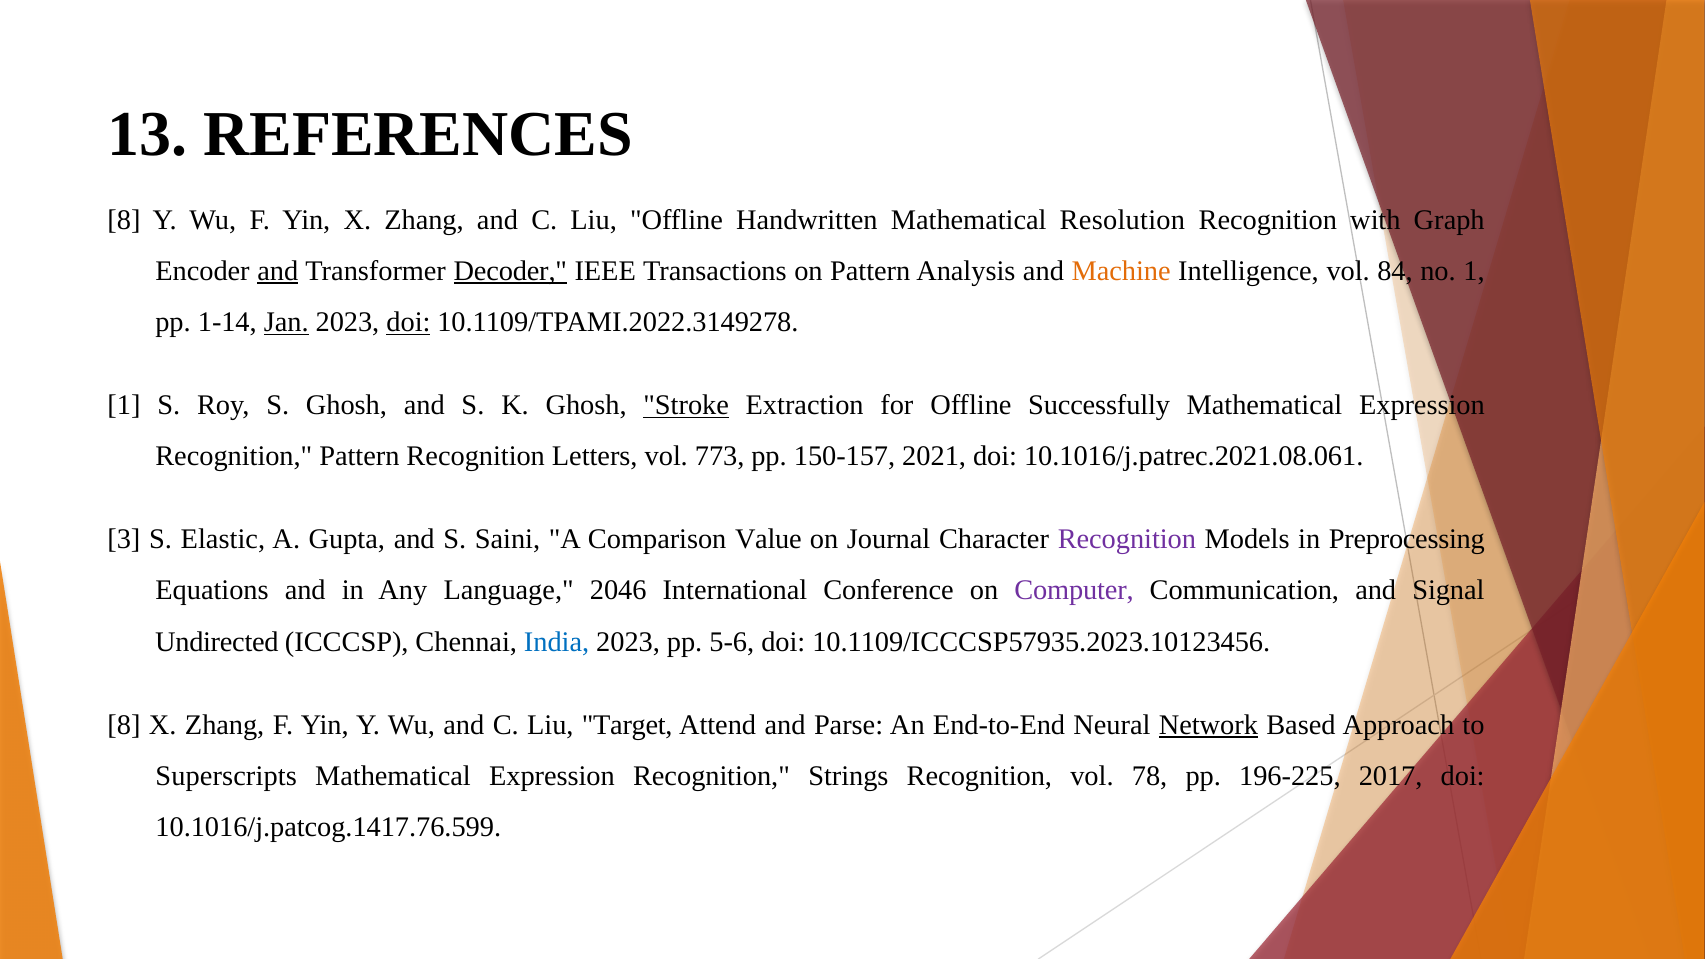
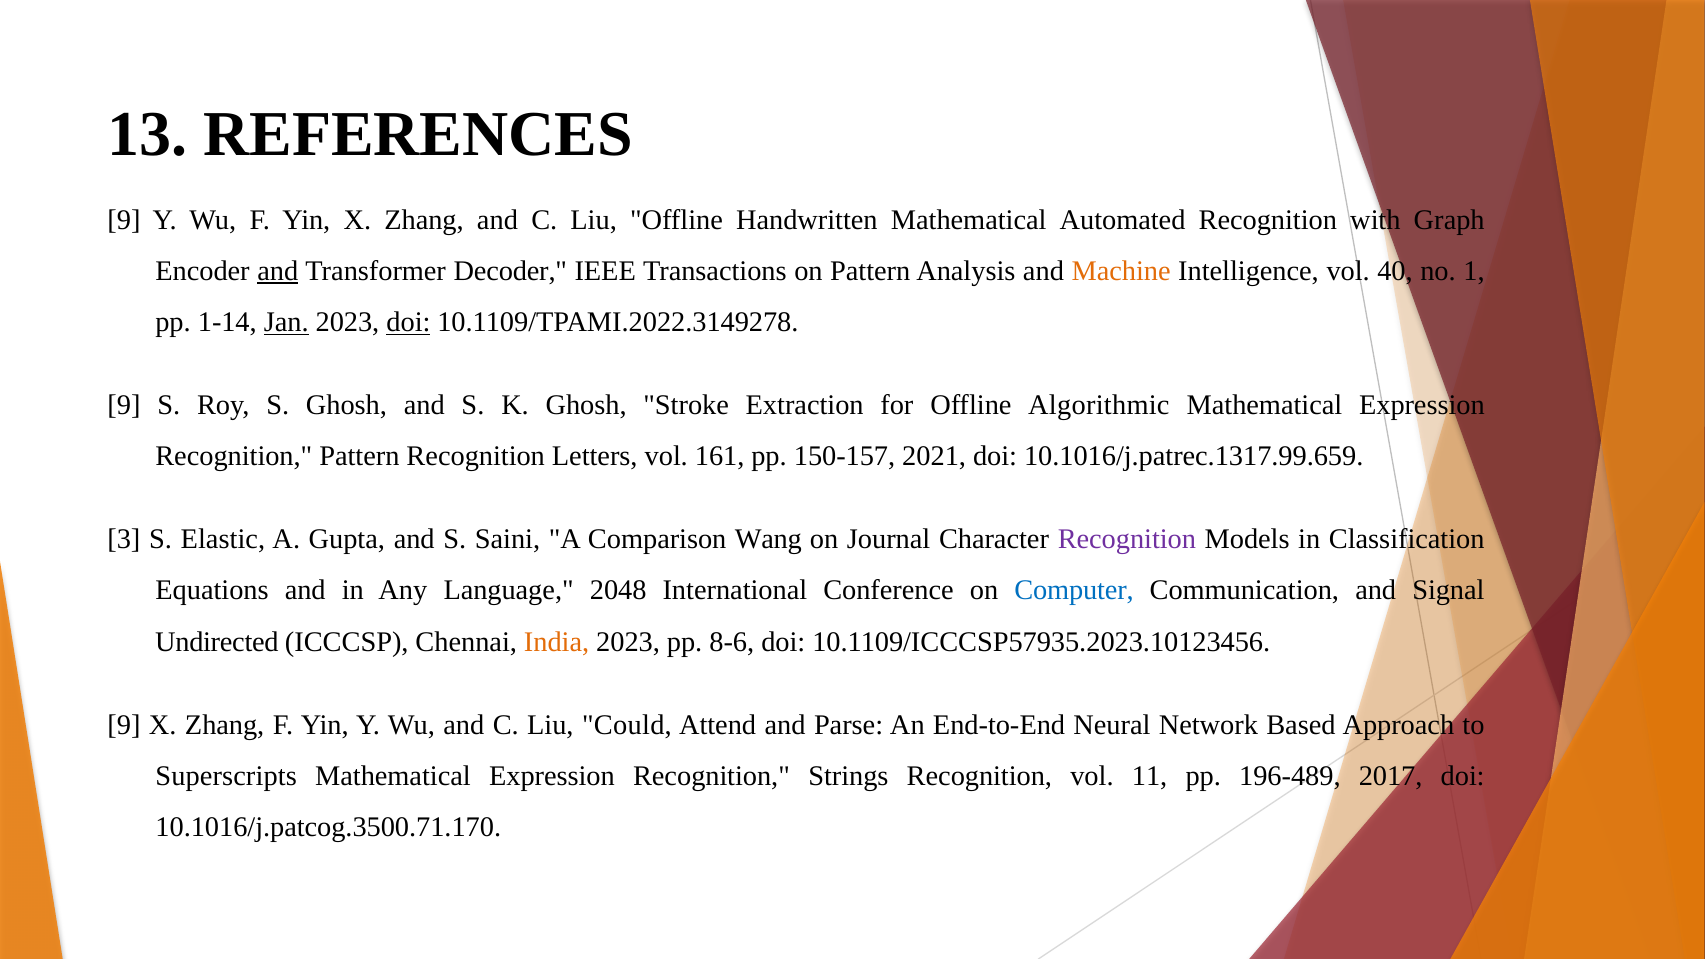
8 at (124, 220): 8 -> 9
Resolution: Resolution -> Automated
Decoder underline: present -> none
84: 84 -> 40
1 at (124, 405): 1 -> 9
Stroke underline: present -> none
Successfully: Successfully -> Algorithmic
773: 773 -> 161
10.1016/j.patrec.2021.08.061: 10.1016/j.patrec.2021.08.061 -> 10.1016/j.patrec.1317.99.659
Value: Value -> Wang
Preprocessing: Preprocessing -> Classification
2046: 2046 -> 2048
Computer colour: purple -> blue
India colour: blue -> orange
5-6: 5-6 -> 8-6
8 at (124, 725): 8 -> 9
Target: Target -> Could
Network underline: present -> none
78: 78 -> 11
196-225: 196-225 -> 196-489
10.1016/j.patcog.1417.76.599: 10.1016/j.patcog.1417.76.599 -> 10.1016/j.patcog.3500.71.170
